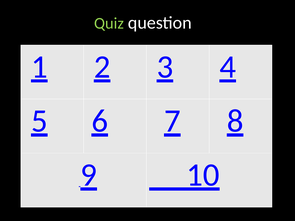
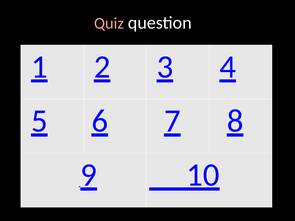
Quiz colour: light green -> pink
